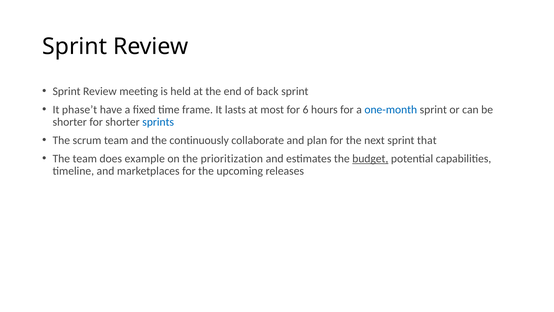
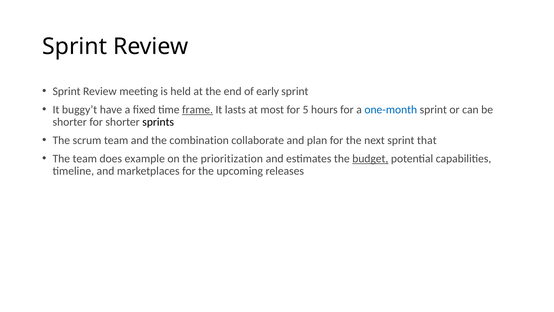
back: back -> early
phase’t: phase’t -> buggy’t
frame underline: none -> present
6: 6 -> 5
sprints colour: blue -> black
continuously: continuously -> combination
